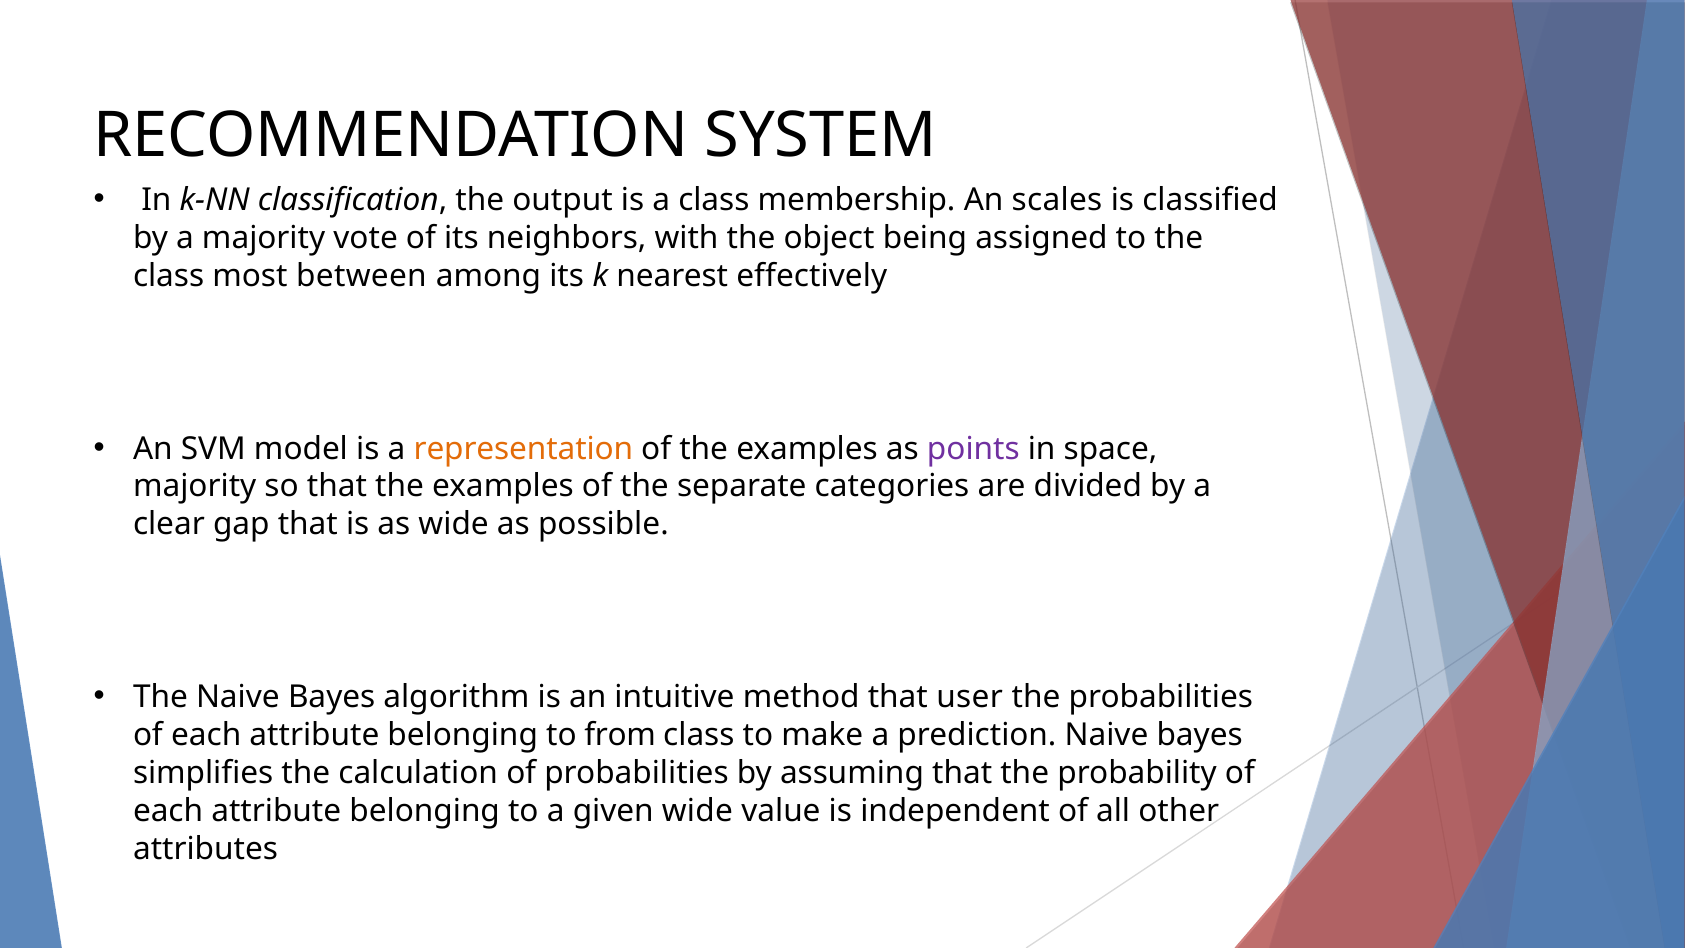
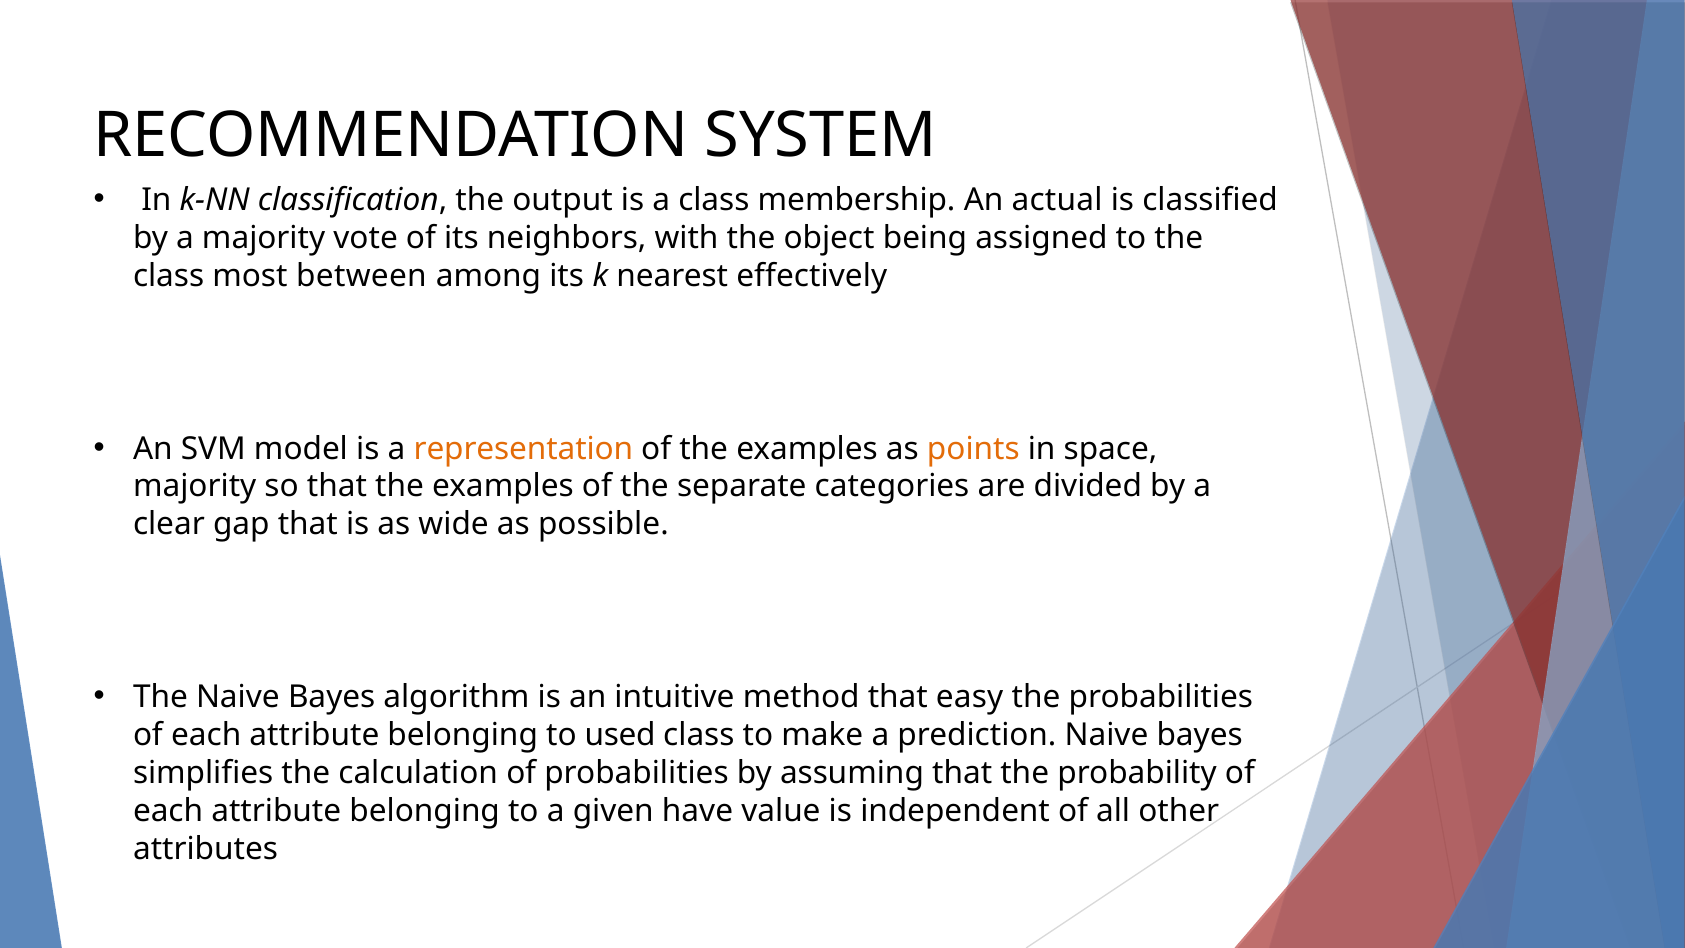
scales: scales -> actual
points colour: purple -> orange
user: user -> easy
from: from -> used
given wide: wide -> have
